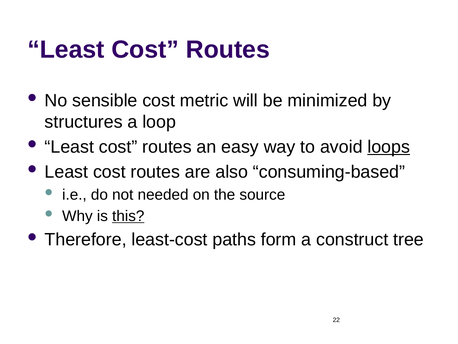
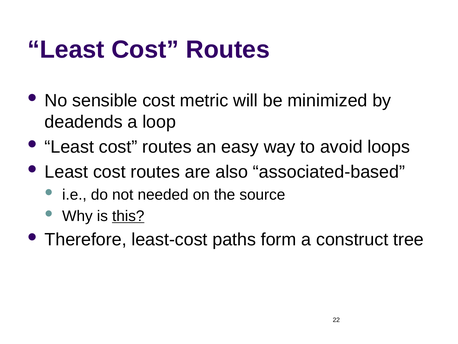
structures: structures -> deadends
loops underline: present -> none
consuming-based: consuming-based -> associated-based
